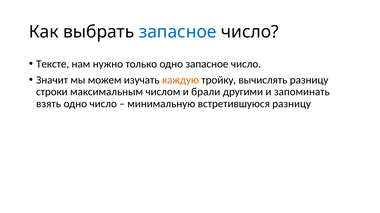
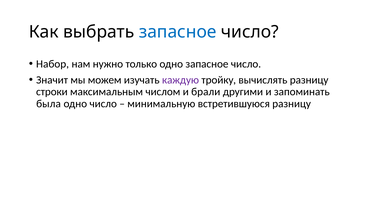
Тексте: Тексте -> Набор
каждую colour: orange -> purple
взять: взять -> была
